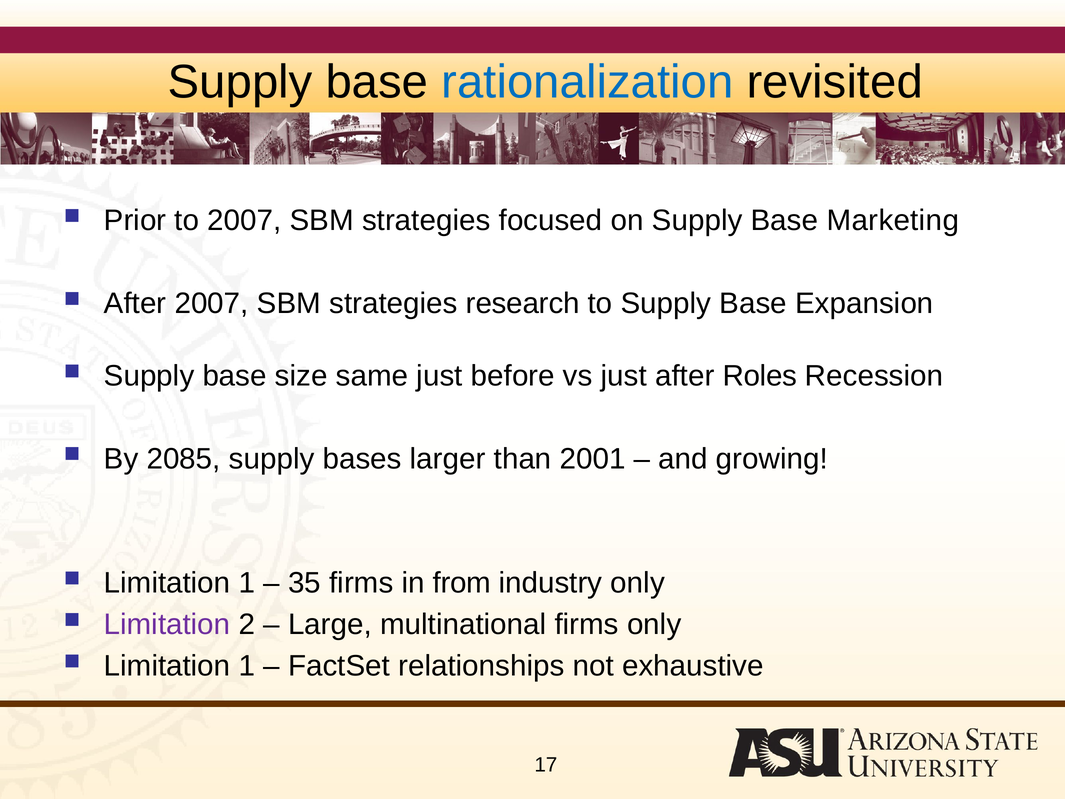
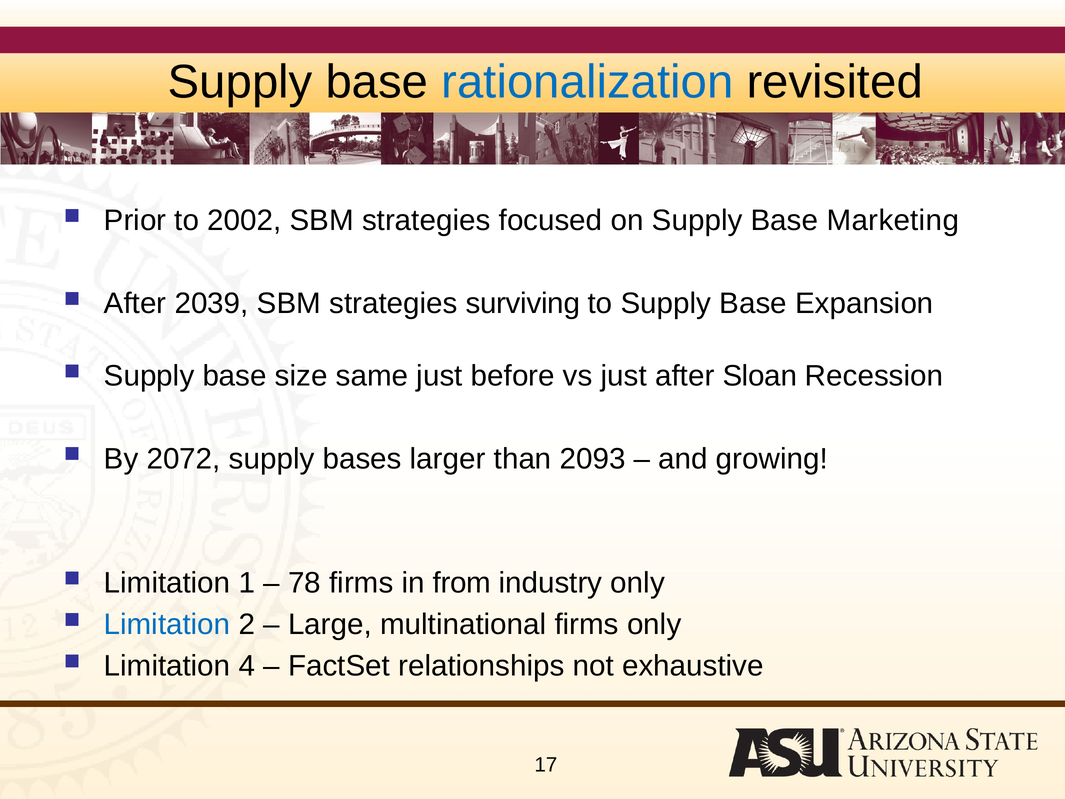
to 2007: 2007 -> 2002
After 2007: 2007 -> 2039
research: research -> surviving
Roles: Roles -> Sloan
2085: 2085 -> 2072
2001: 2001 -> 2093
35: 35 -> 78
Limitation at (167, 624) colour: purple -> blue
1 at (247, 666): 1 -> 4
